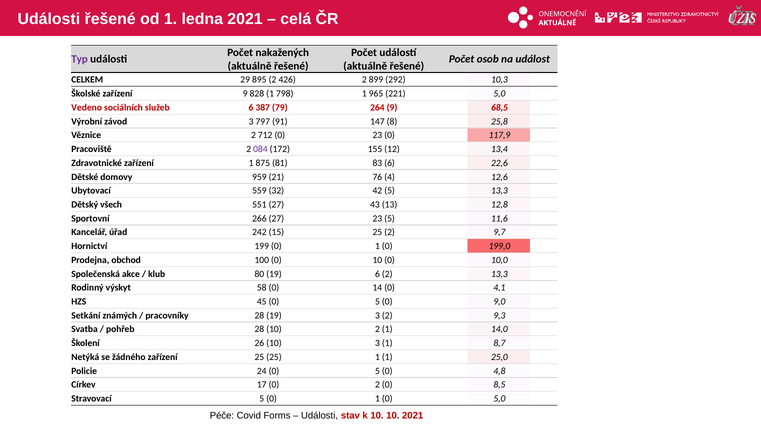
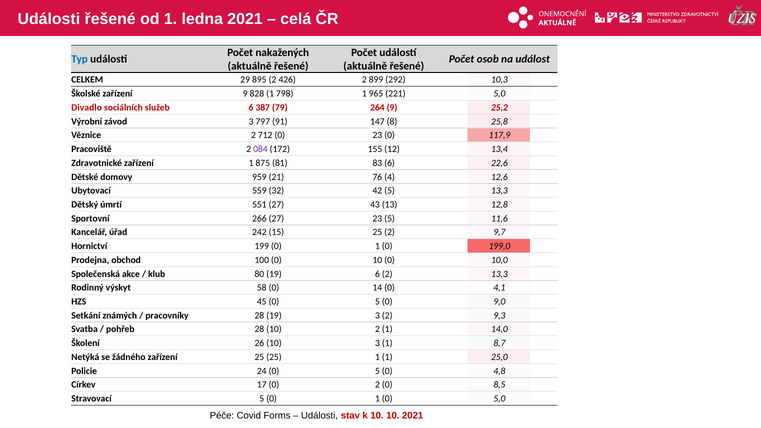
Typ colour: purple -> blue
Vedeno: Vedeno -> Divadlo
68,5: 68,5 -> 25,2
všech: všech -> úmrtí
